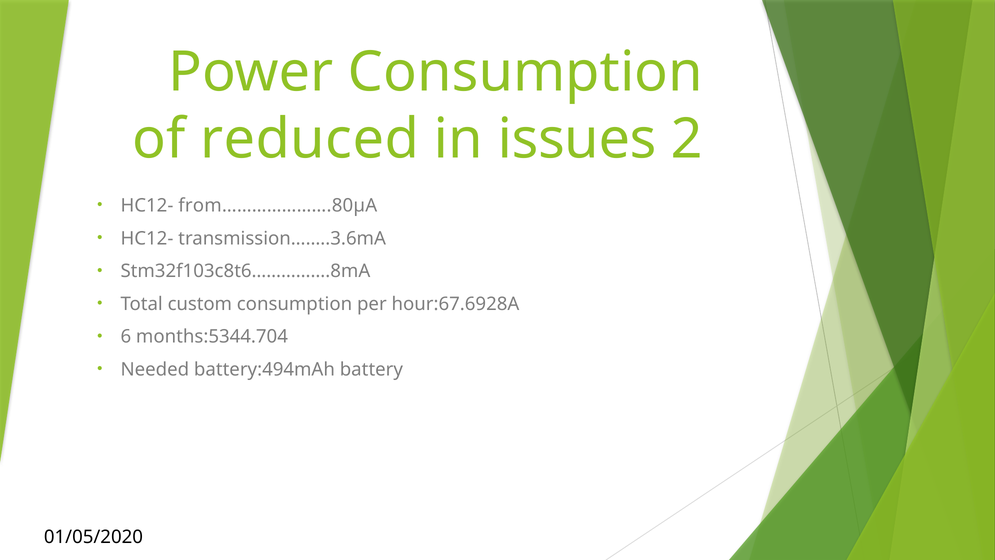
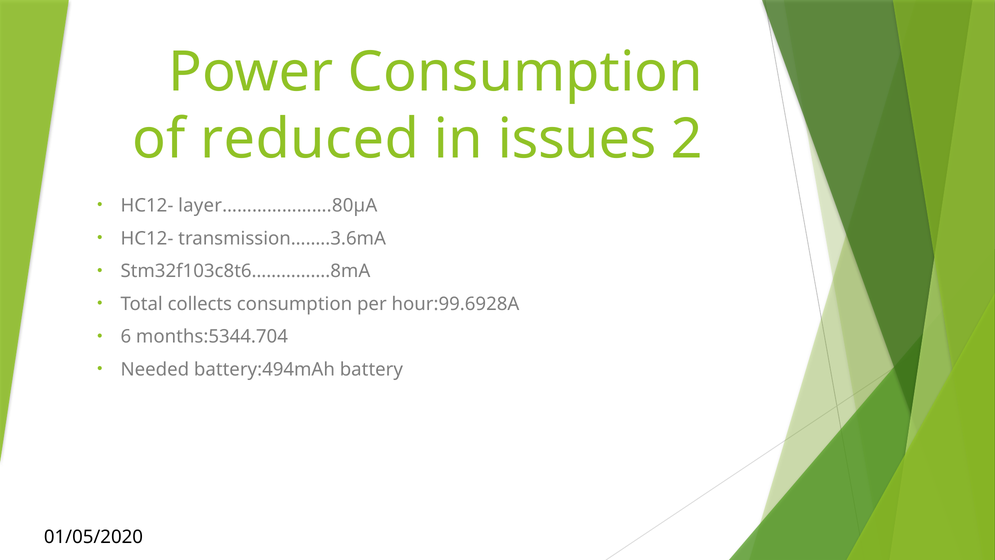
from………………….80µA: from………………….80µA -> layer………………….80µA
custom: custom -> collects
hour:67.6928A: hour:67.6928A -> hour:99.6928A
